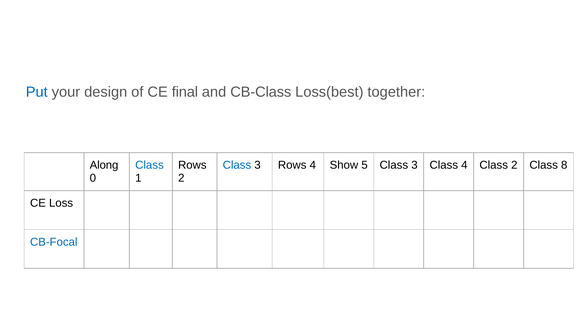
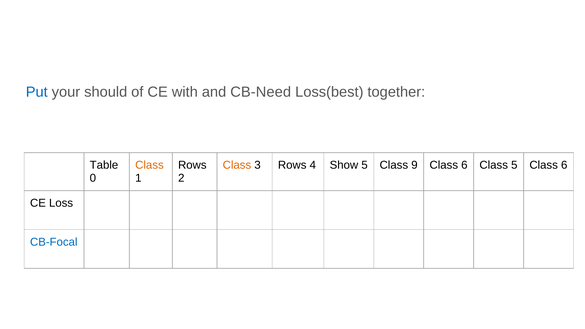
design: design -> should
final: final -> with
CB-Class: CB-Class -> CB-Need
Along: Along -> Table
Class at (149, 165) colour: blue -> orange
Class at (237, 165) colour: blue -> orange
5 Class 3: 3 -> 9
4 at (464, 165): 4 -> 6
Class 2: 2 -> 5
8 at (564, 165): 8 -> 6
